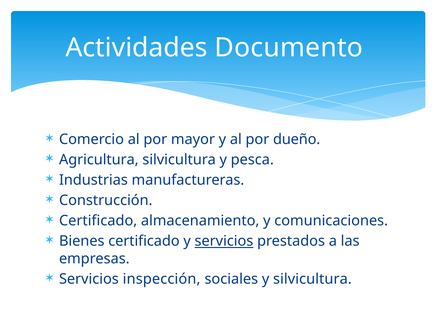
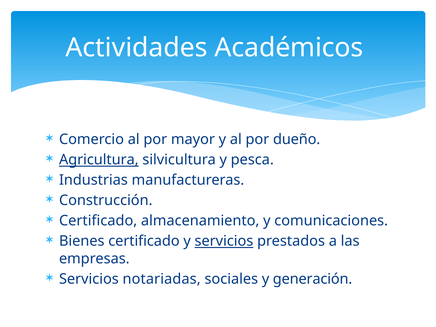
Documento: Documento -> Académicos
Agricultura underline: none -> present
inspección: inspección -> notariadas
y silvicultura: silvicultura -> generación
